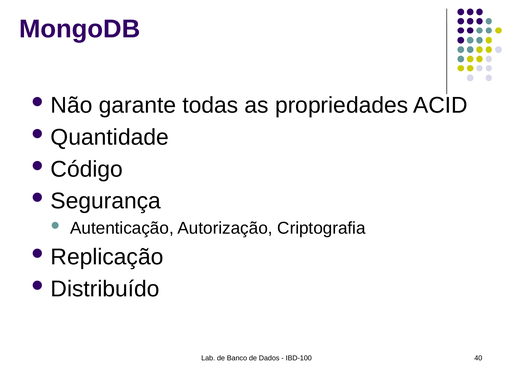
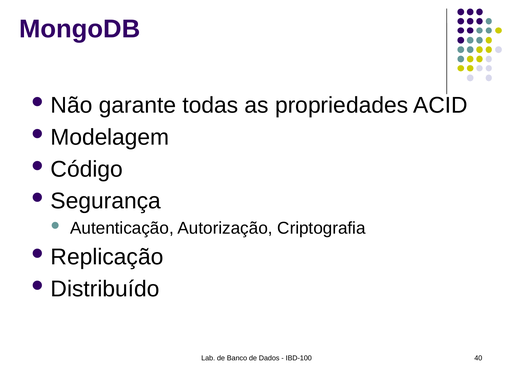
Quantidade: Quantidade -> Modelagem
